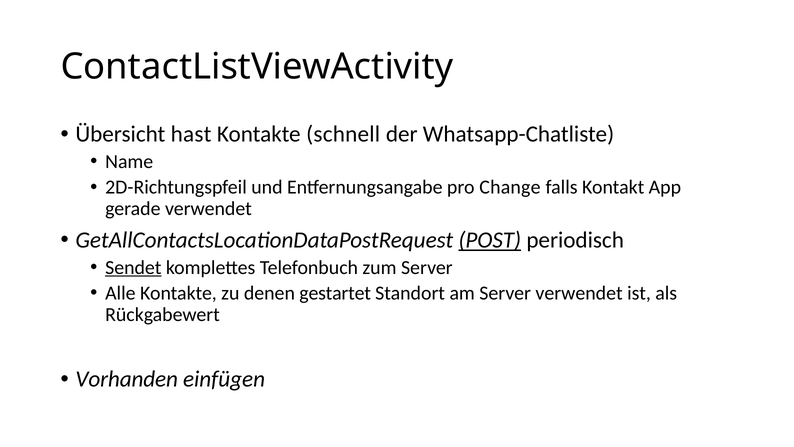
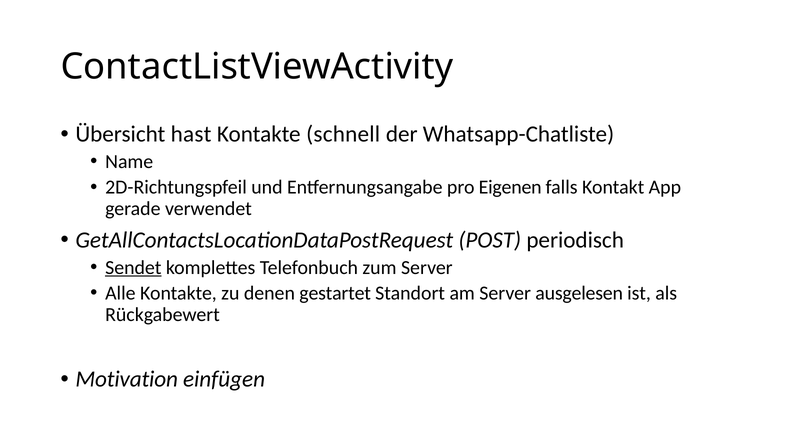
Change: Change -> Eigenen
POST underline: present -> none
Server verwendet: verwendet -> ausgelesen
Vorhanden: Vorhanden -> Motivation
